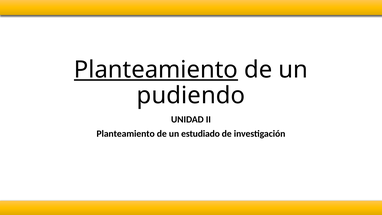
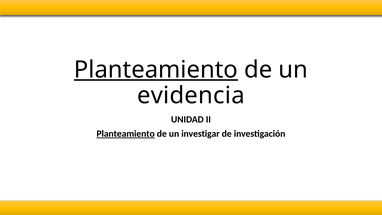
pudiendo: pudiendo -> evidencia
Planteamiento at (126, 134) underline: none -> present
estudiado: estudiado -> investigar
